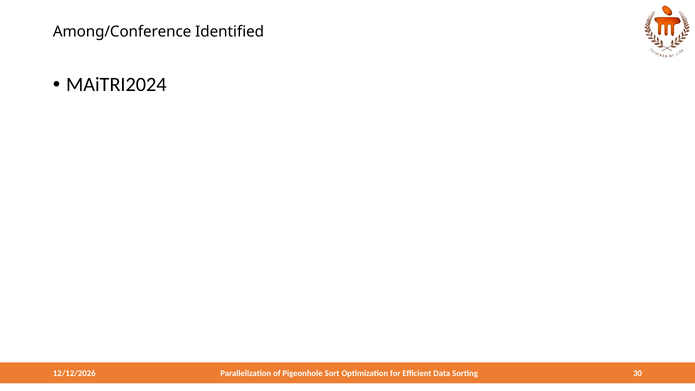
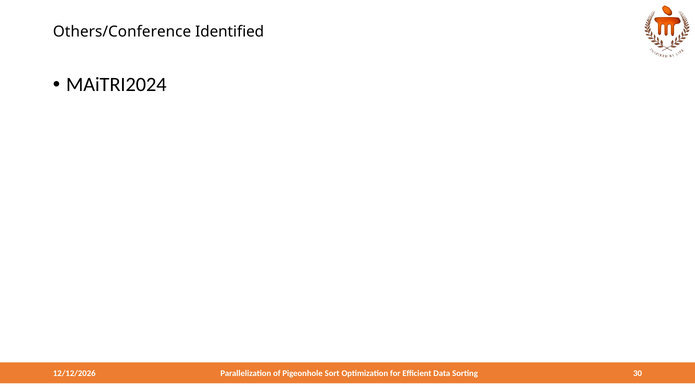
Among/Conference: Among/Conference -> Others/Conference
